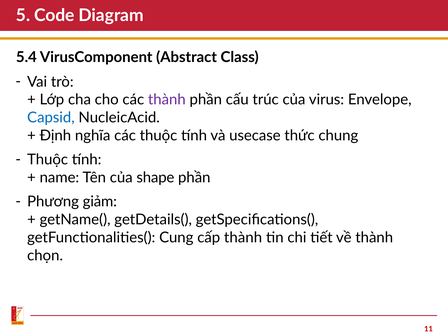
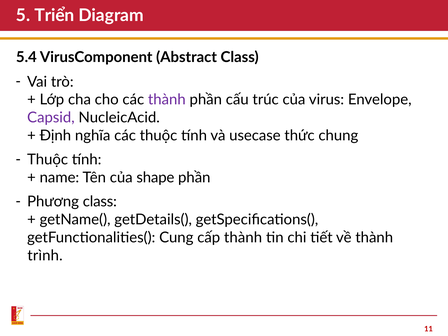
Code: Code -> Triển
Capsid colour: blue -> purple
Phương giảm: giảm -> class
chọn: chọn -> trình
